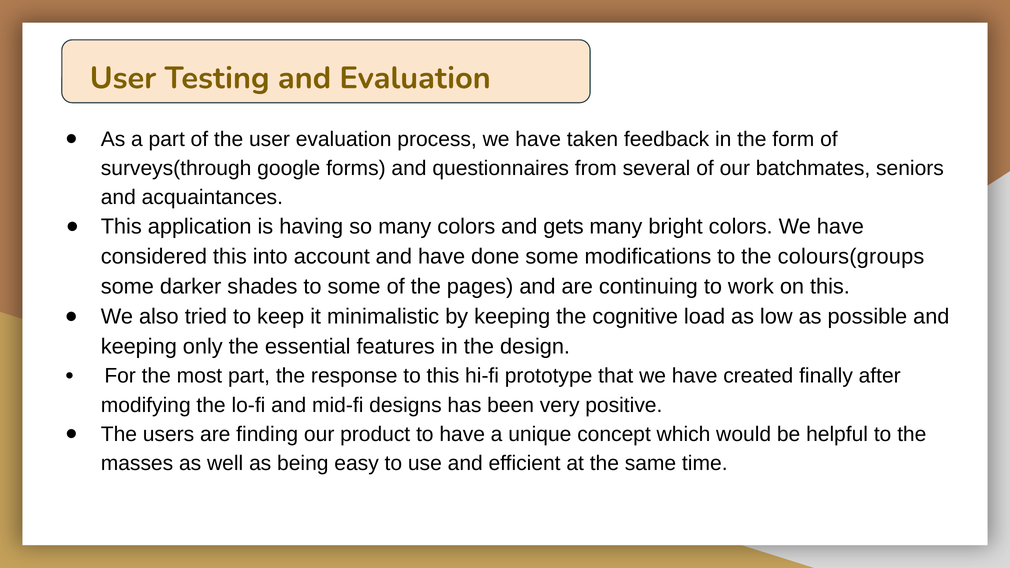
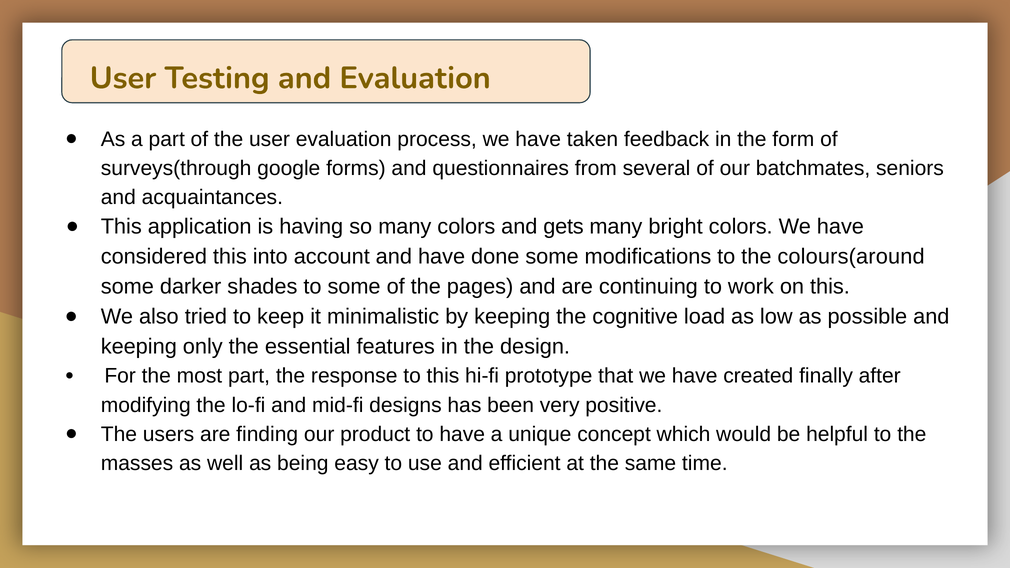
colours(groups: colours(groups -> colours(around
